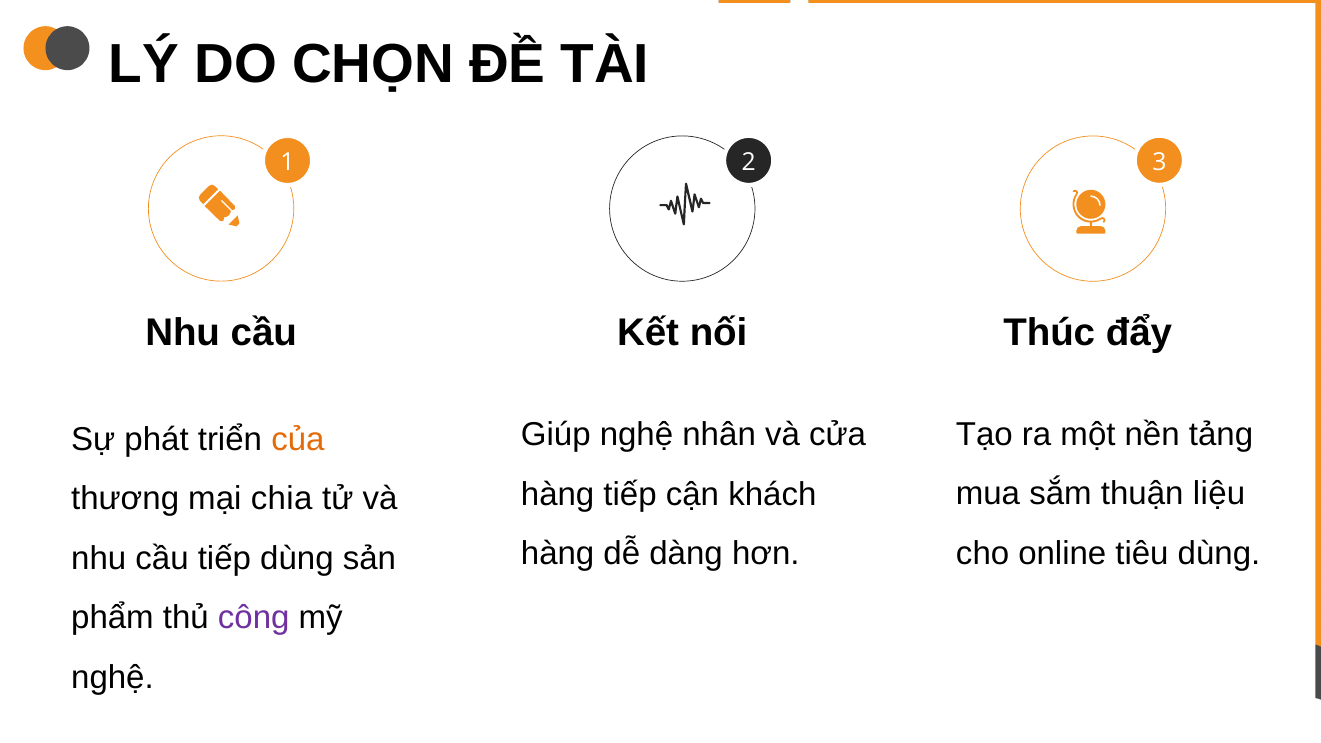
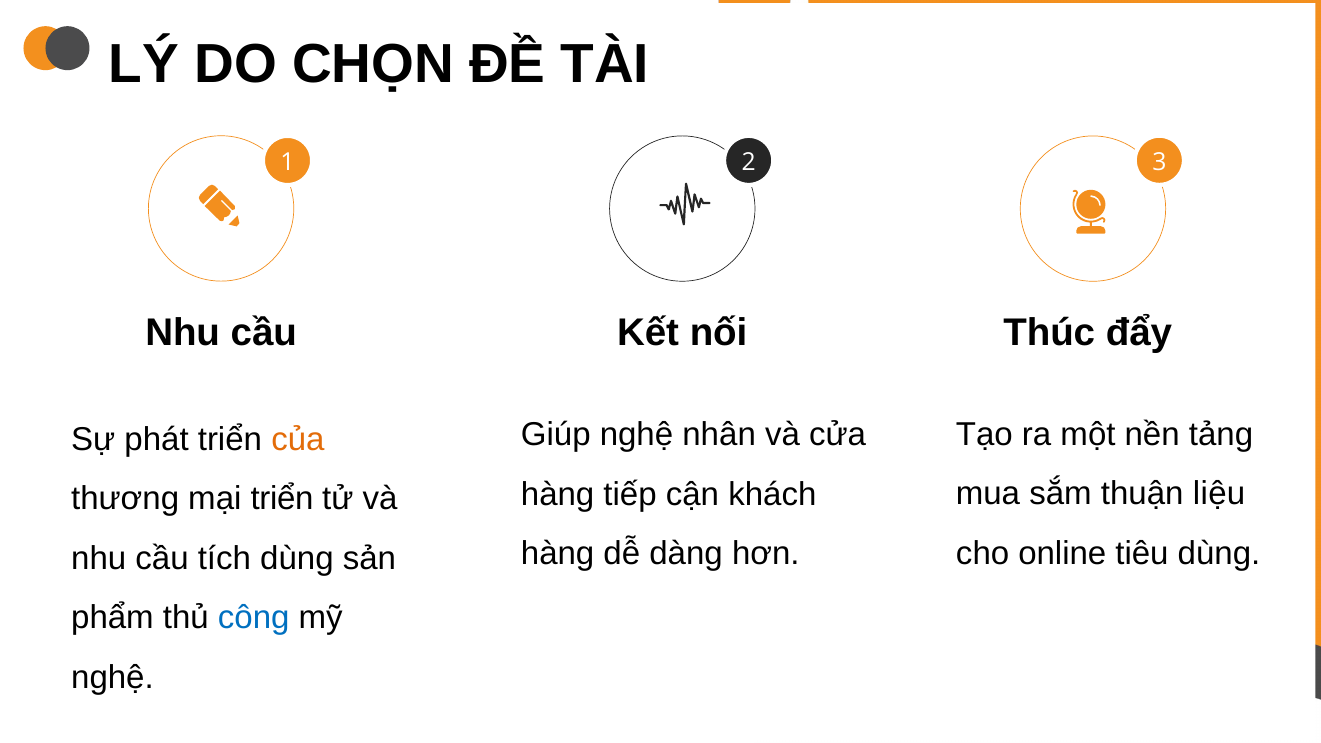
mại chia: chia -> triển
cầu tiếp: tiếp -> tích
công colour: purple -> blue
